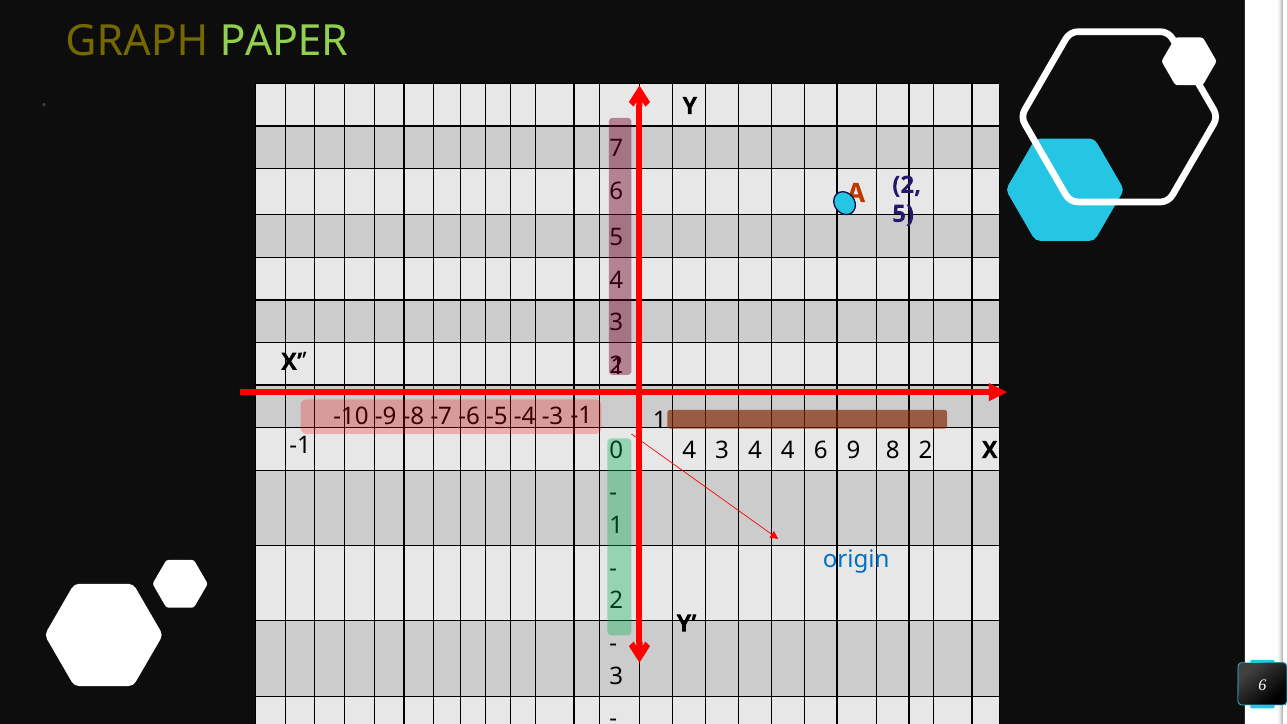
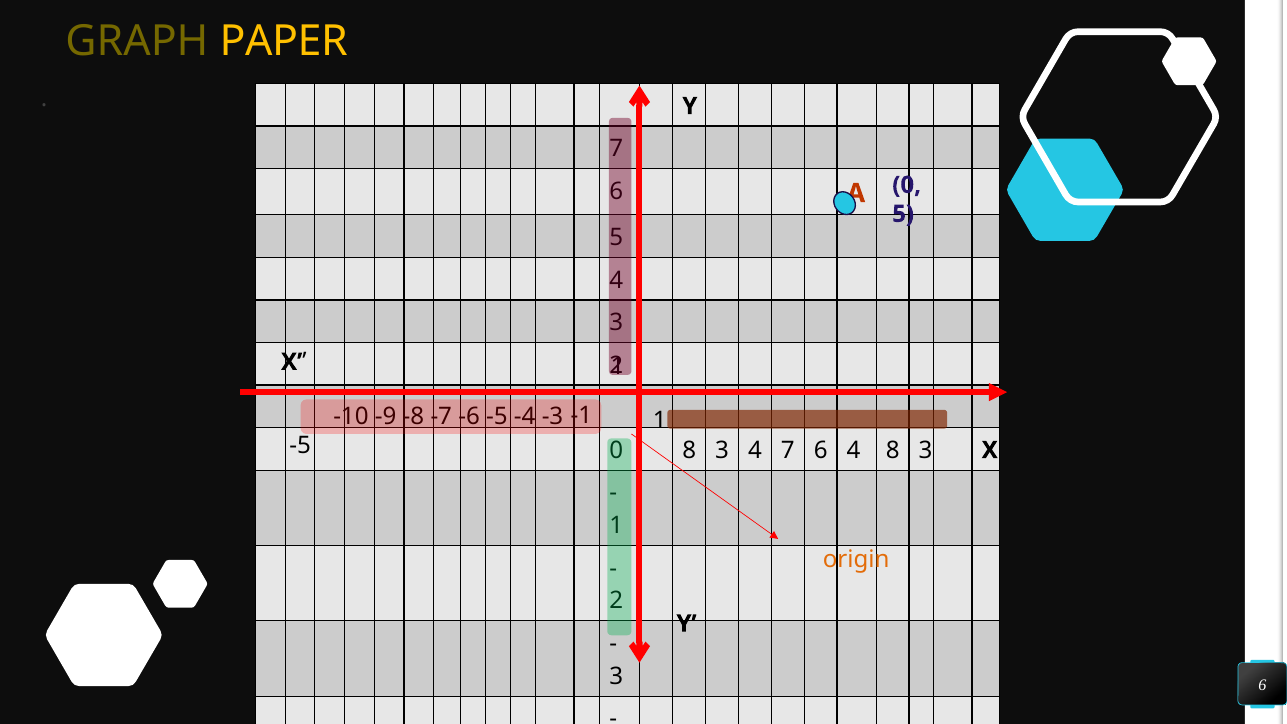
PAPER colour: light green -> yellow
2 at (907, 185): 2 -> 0
-1 at (300, 445): -1 -> -5
4 at (689, 450): 4 -> 8
4 4: 4 -> 7
6 9: 9 -> 4
2 at (926, 450): 2 -> 3
origin colour: blue -> orange
